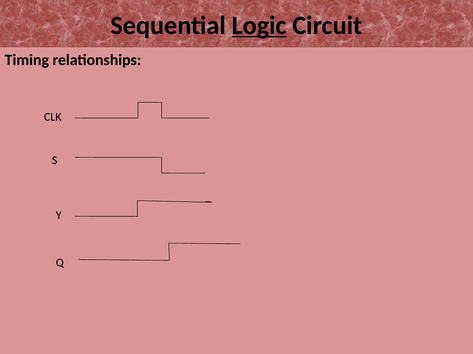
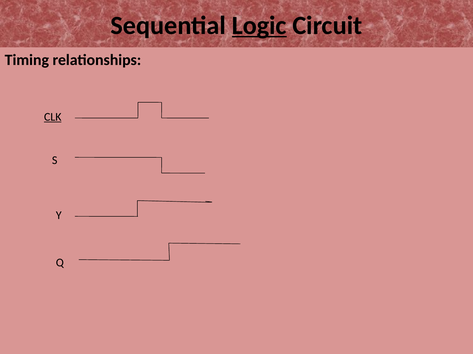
CLK underline: none -> present
